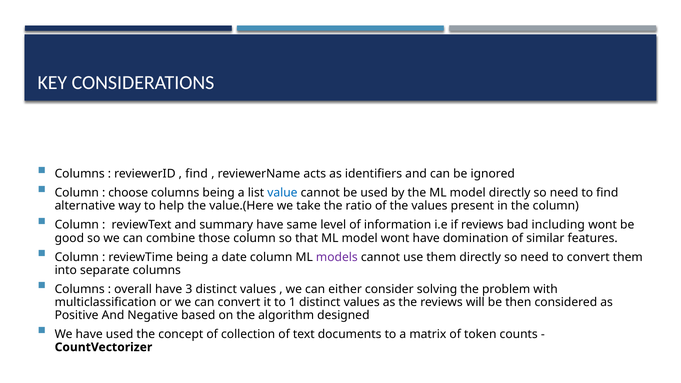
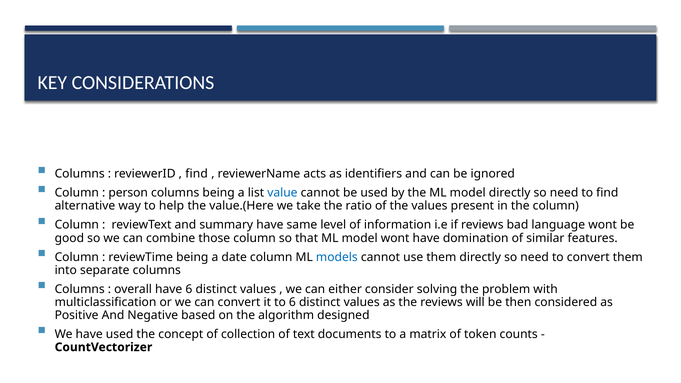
choose: choose -> person
including: including -> language
models colour: purple -> blue
have 3: 3 -> 6
to 1: 1 -> 6
